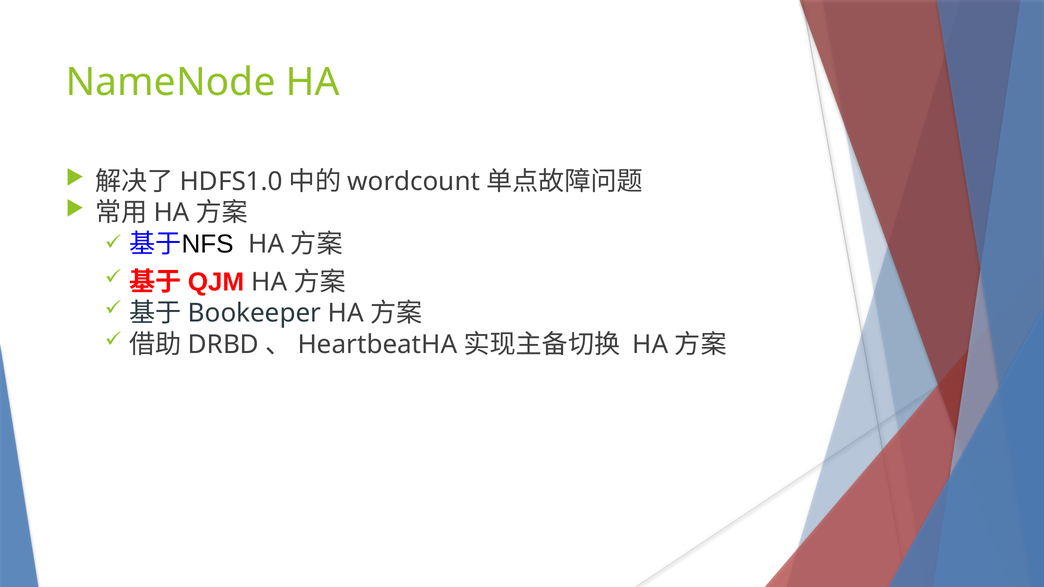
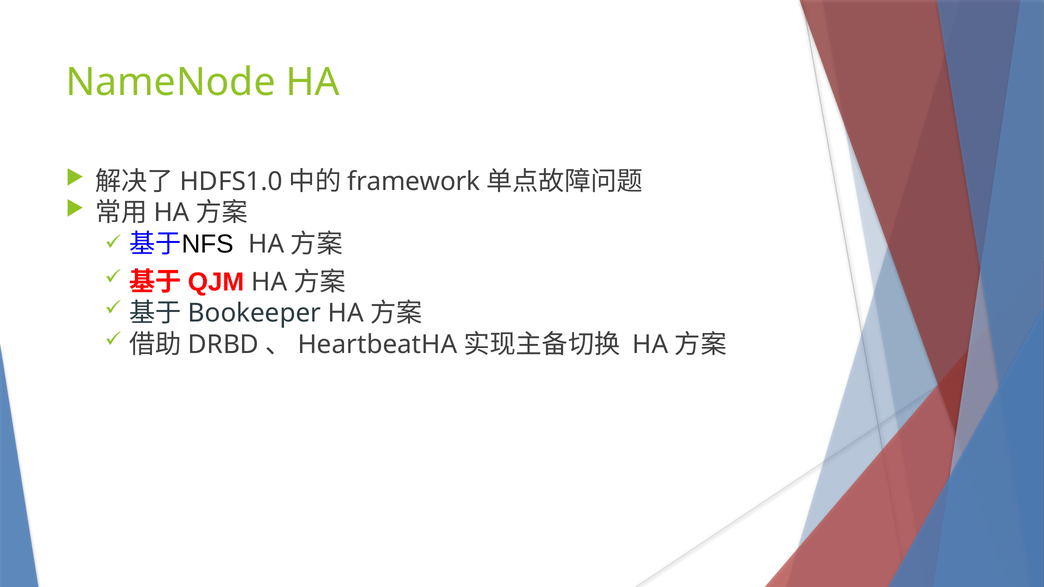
wordcount: wordcount -> framework
